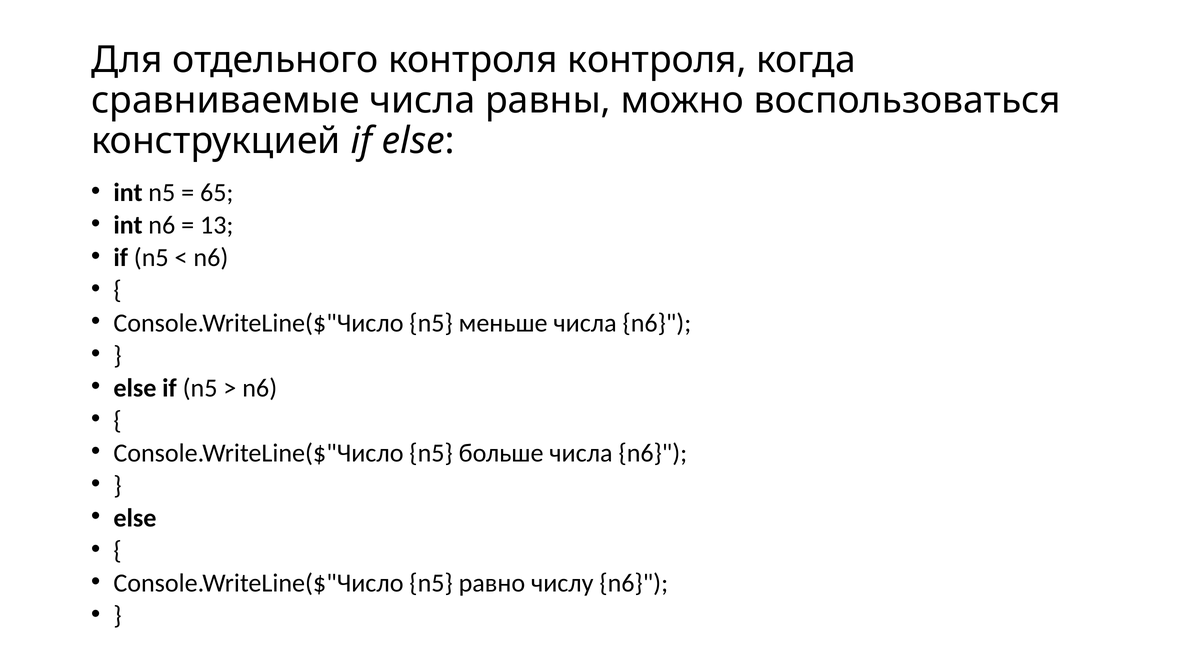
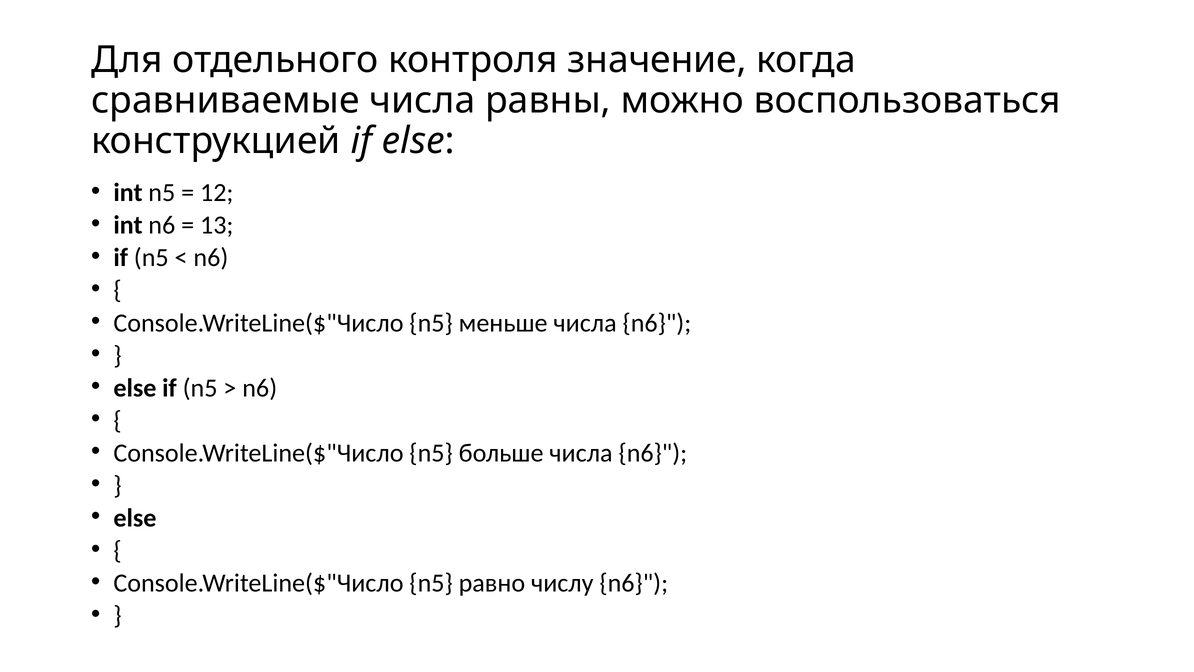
контроля контроля: контроля -> значение
65: 65 -> 12
